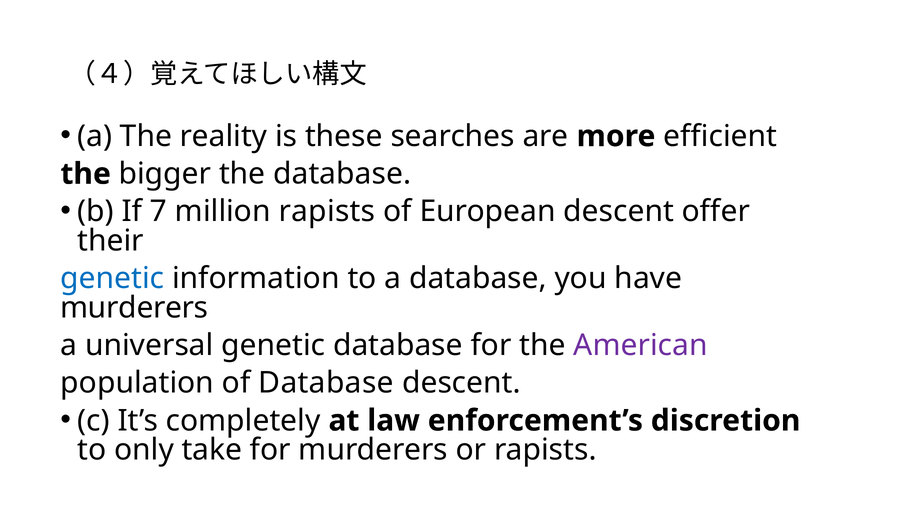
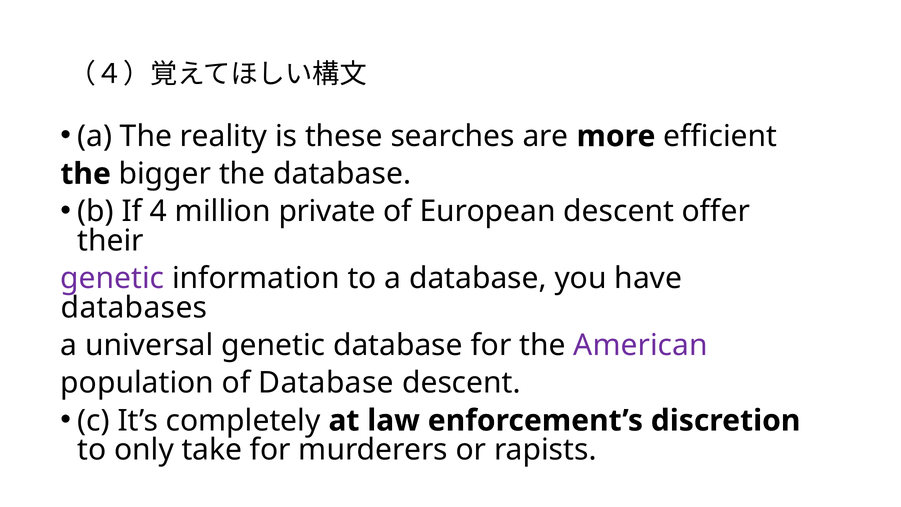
7: 7 -> 4
million rapists: rapists -> private
genetic at (112, 278) colour: blue -> purple
murderers at (134, 308): murderers -> databases
